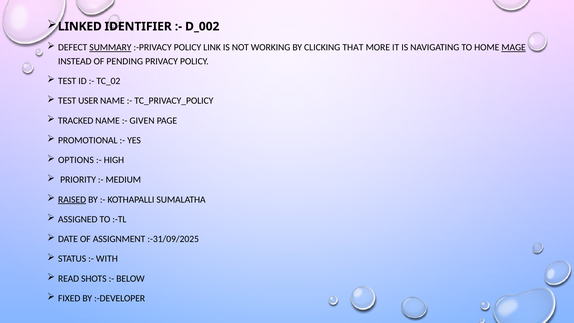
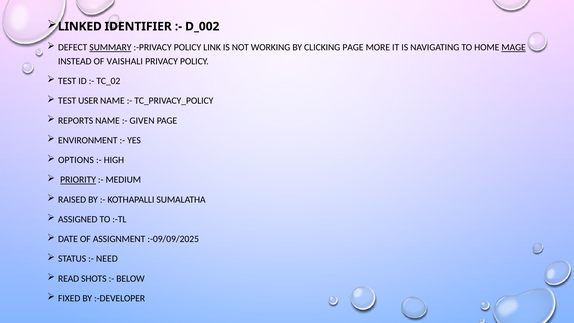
CLICKING THAT: THAT -> PAGE
PENDING: PENDING -> VAISHALI
TRACKED: TRACKED -> REPORTS
PROMOTIONAL: PROMOTIONAL -> ENVIRONMENT
PRIORITY underline: none -> present
RAISED underline: present -> none
:-31/09/2025: :-31/09/2025 -> :-09/09/2025
WITH: WITH -> NEED
